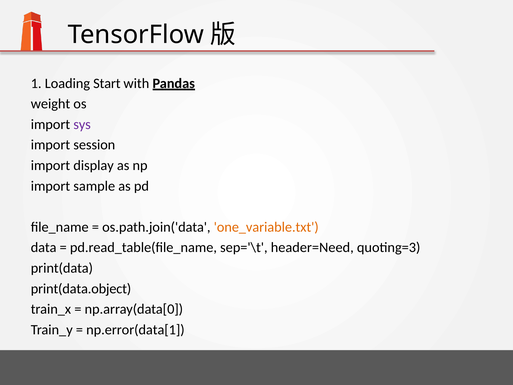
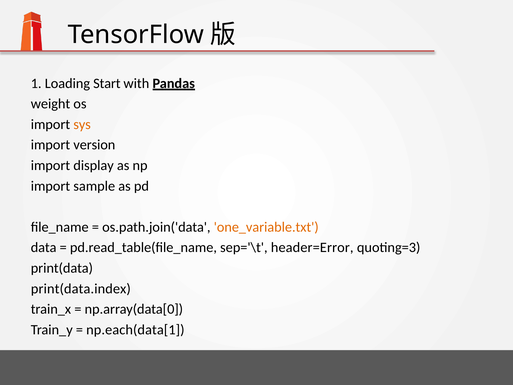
sys colour: purple -> orange
session: session -> version
header=Need: header=Need -> header=Error
print(data.object: print(data.object -> print(data.index
np.error(data[1: np.error(data[1 -> np.each(data[1
